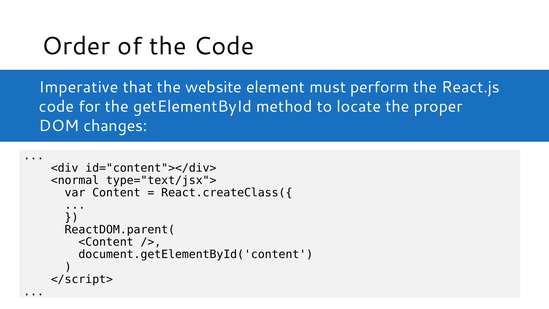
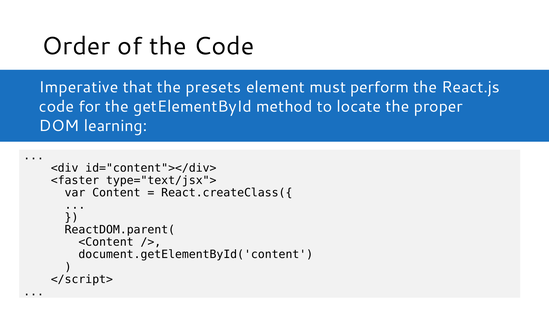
website: website -> presets
changes: changes -> learning
<normal: <normal -> <faster
